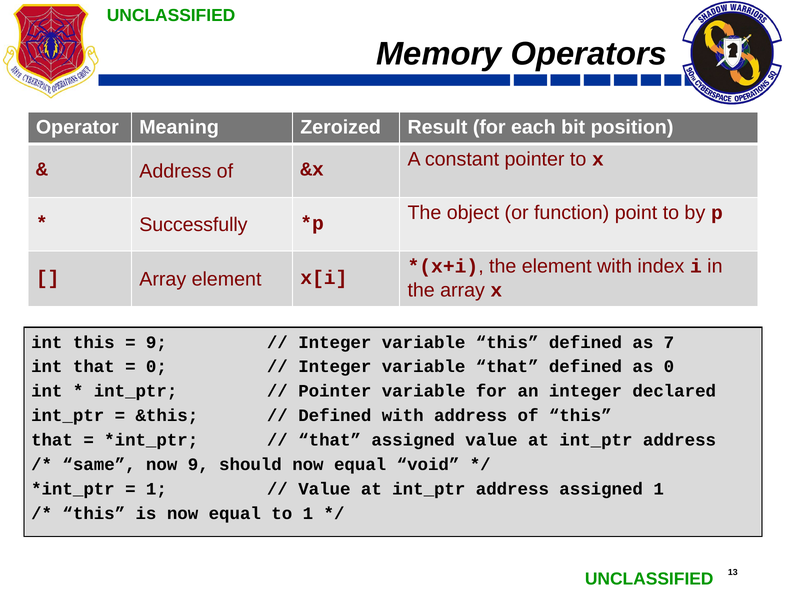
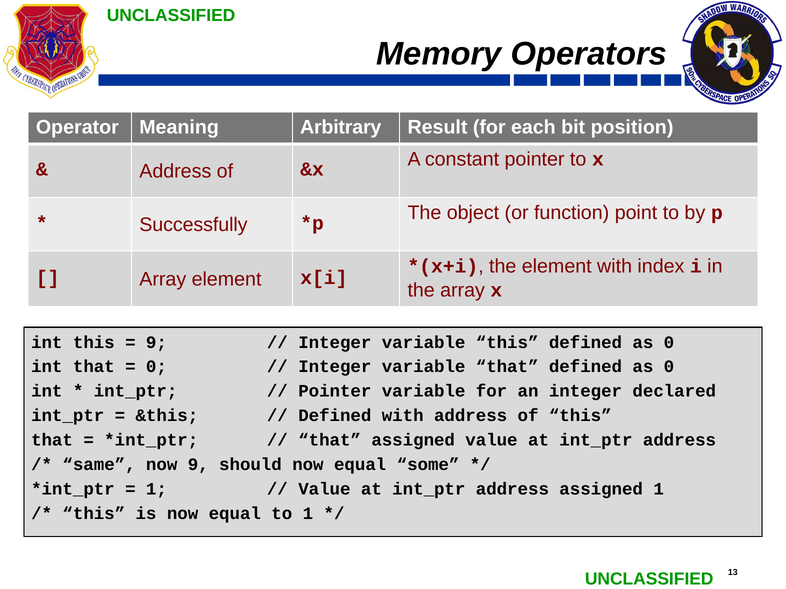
Zeroized: Zeroized -> Arbitrary
this defined as 7: 7 -> 0
void: void -> some
